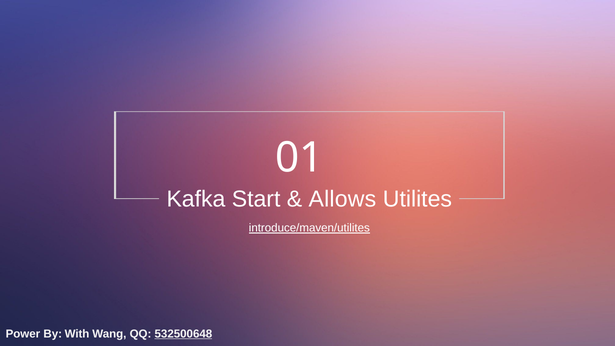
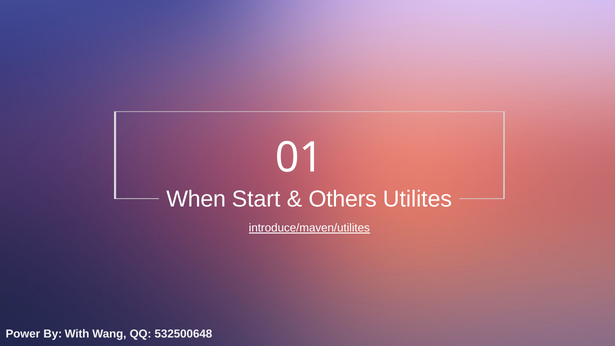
Kafka: Kafka -> When
Allows: Allows -> Others
532500648 underline: present -> none
